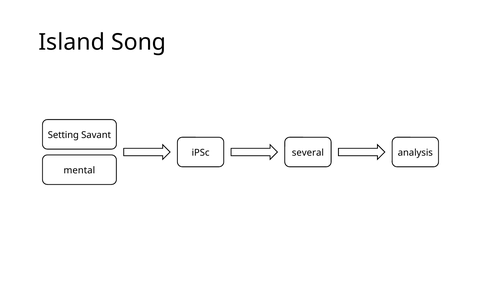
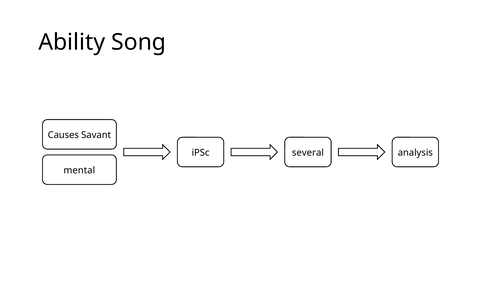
Island: Island -> Ability
Setting: Setting -> Causes
